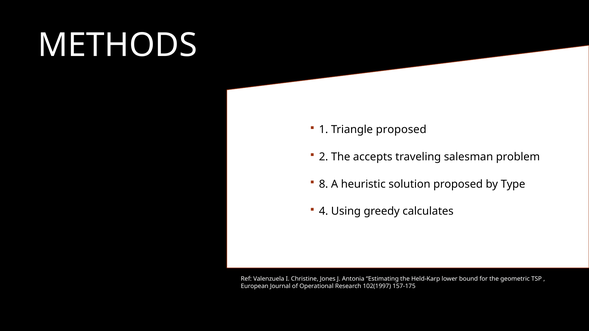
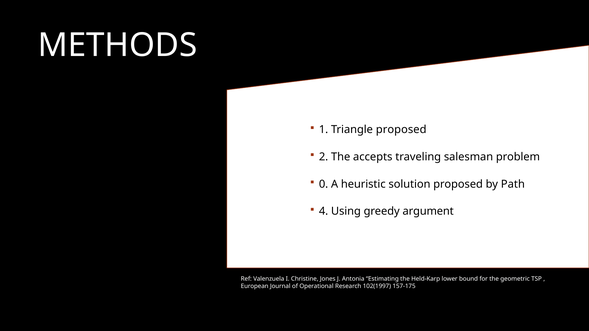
8: 8 -> 0
Type: Type -> Path
calculates: calculates -> argument
